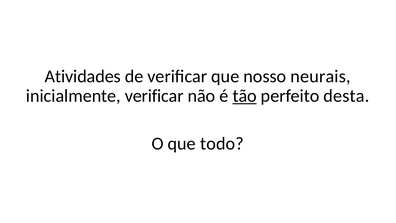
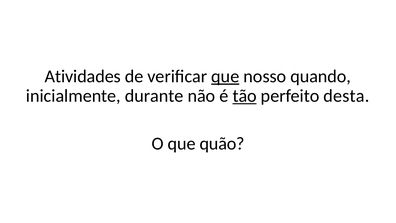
que at (225, 76) underline: none -> present
neurais: neurais -> quando
inicialmente verificar: verificar -> durante
todo: todo -> quão
